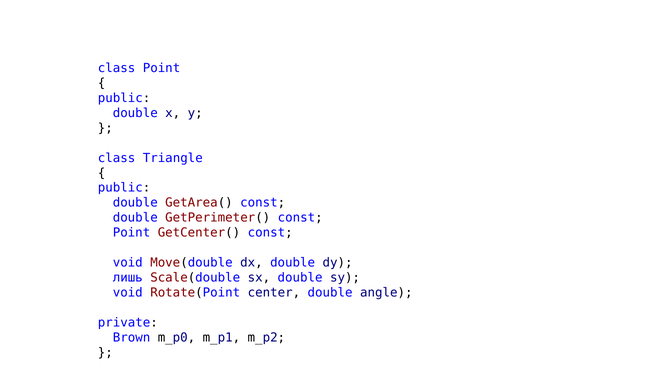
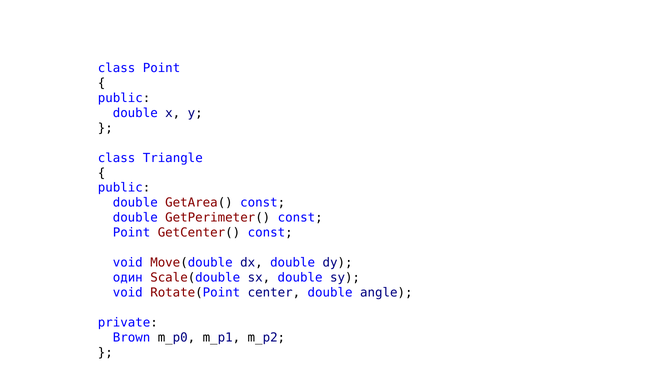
лишь: лишь -> один
